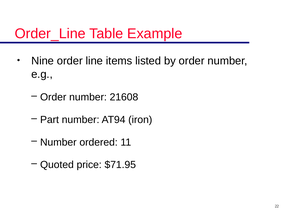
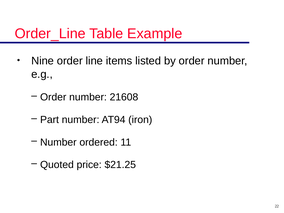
$71.95: $71.95 -> $21.25
